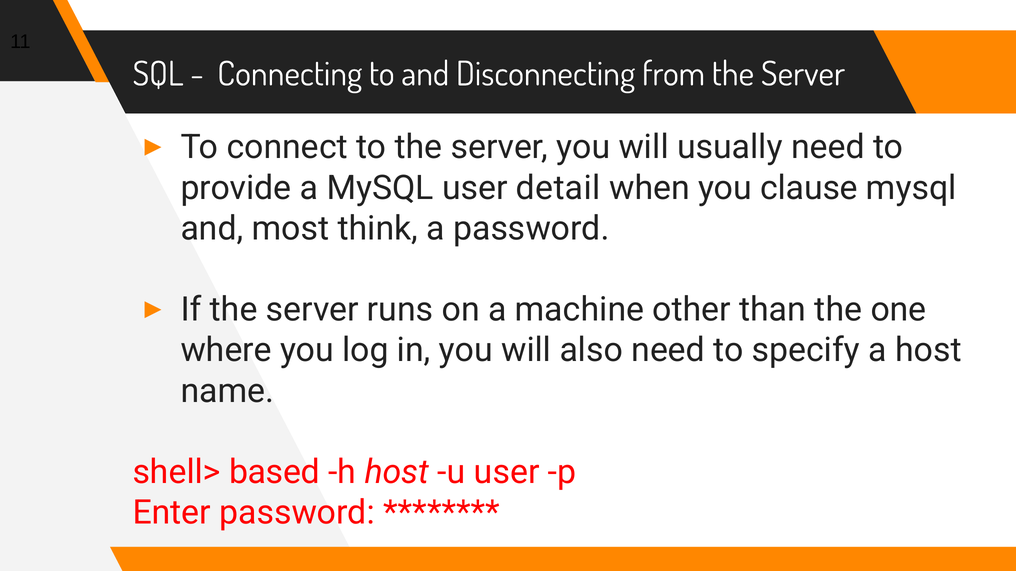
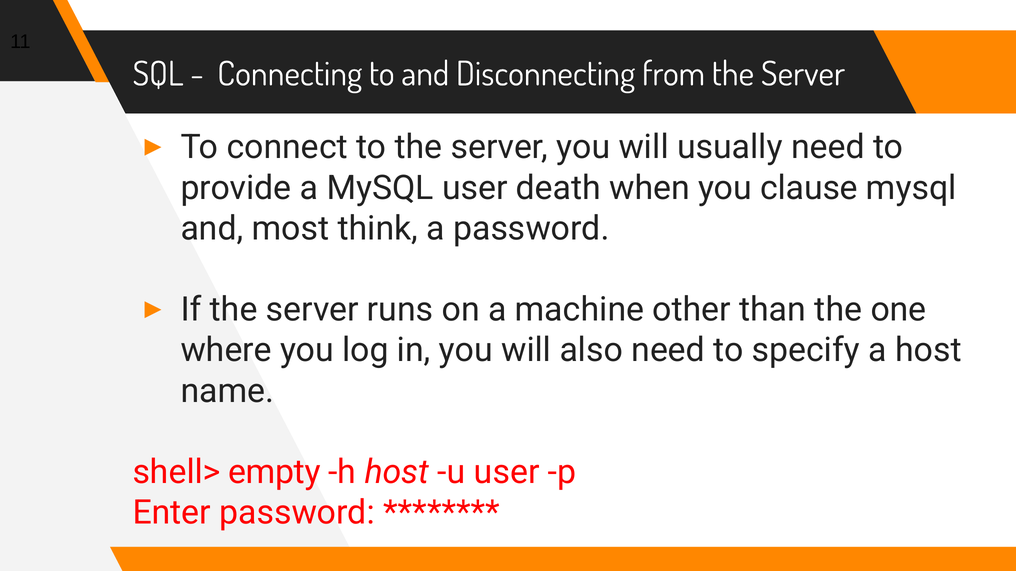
detail: detail -> death
based: based -> empty
